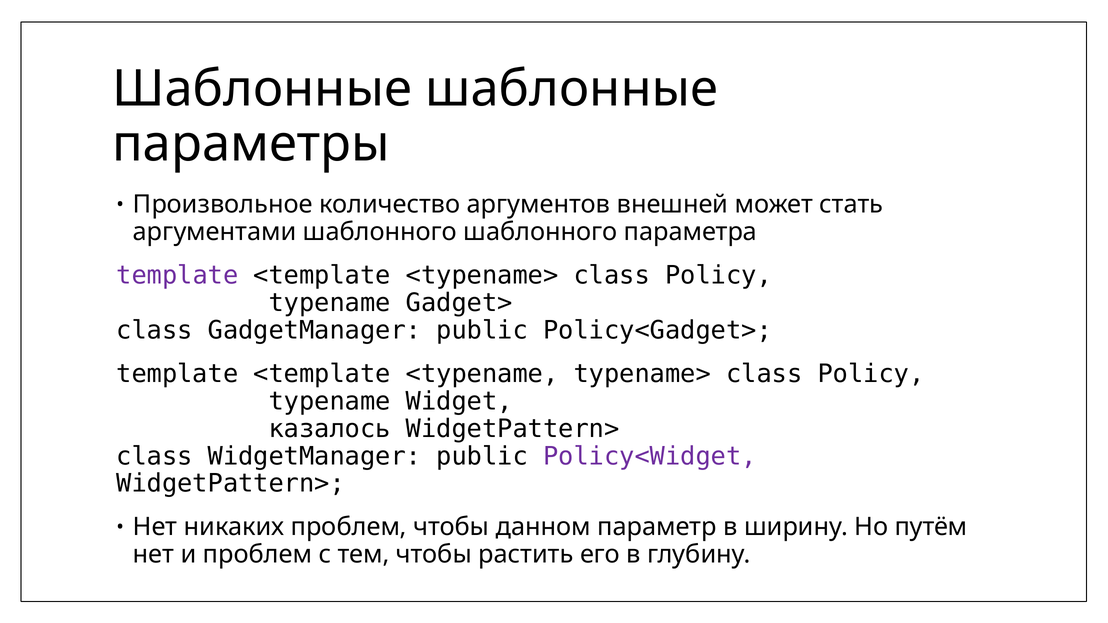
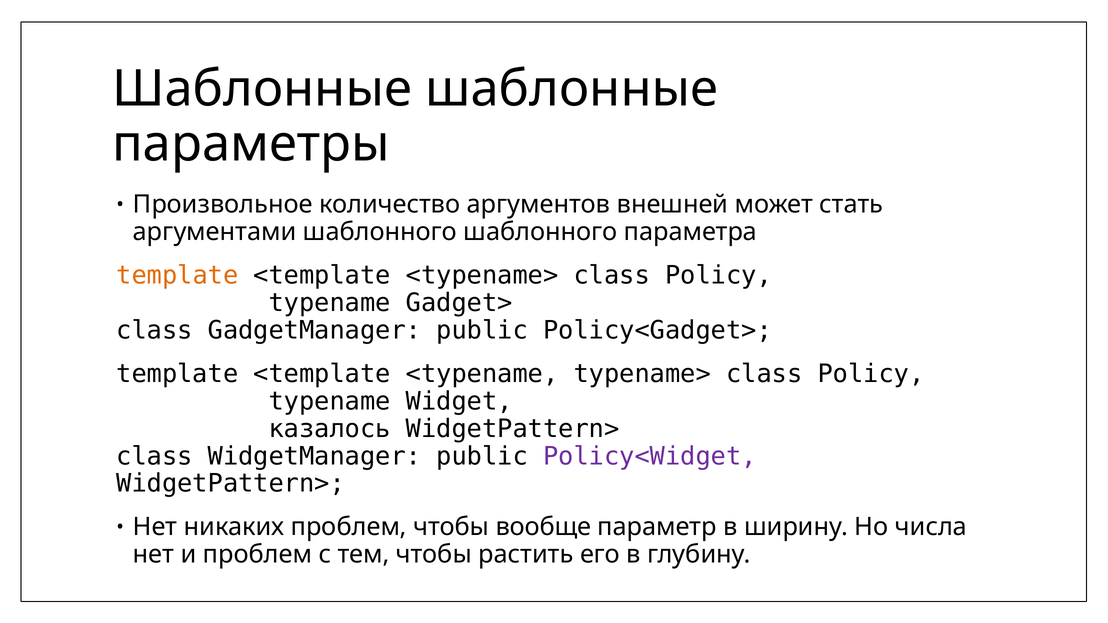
template at (177, 276) colour: purple -> orange
данном: данном -> вообще
путём: путём -> числа
